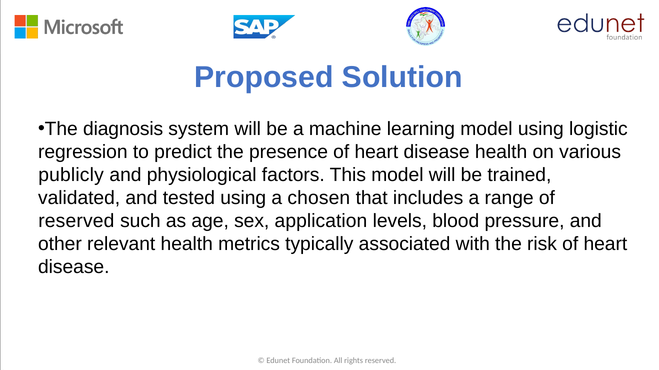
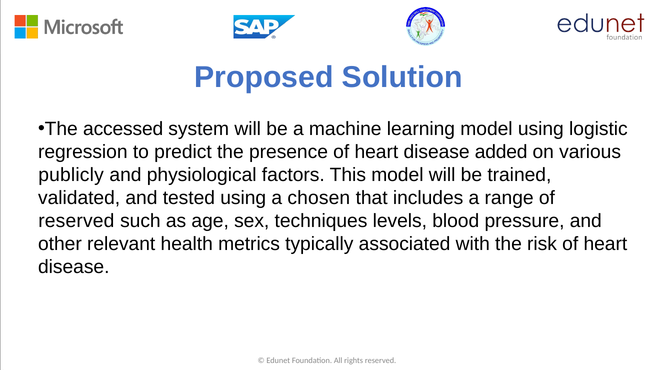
diagnosis: diagnosis -> accessed
disease health: health -> added
application: application -> techniques
